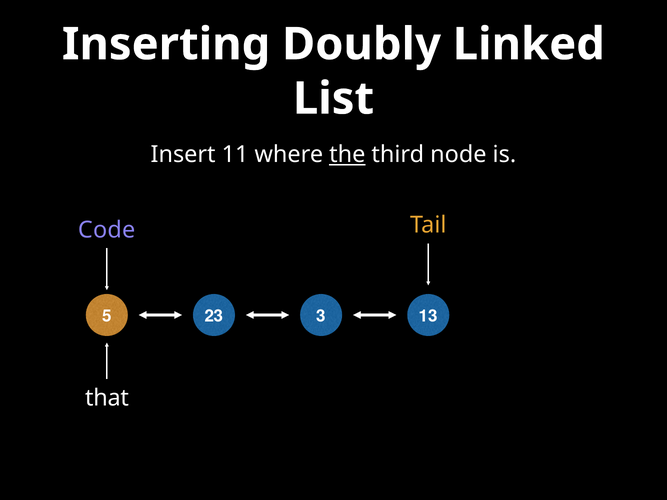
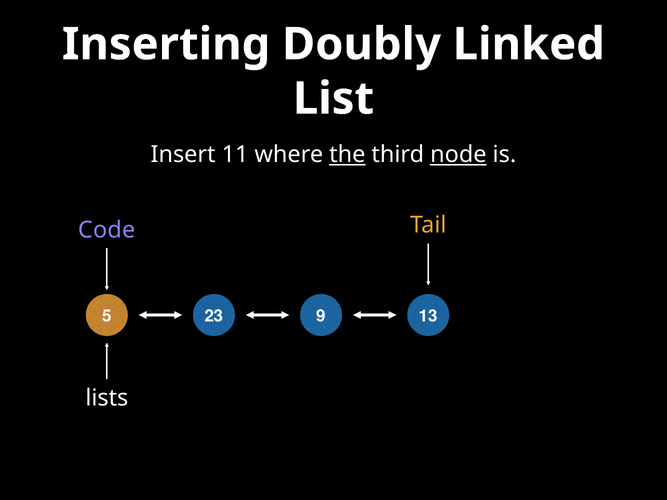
node underline: none -> present
3: 3 -> 9
that: that -> lists
